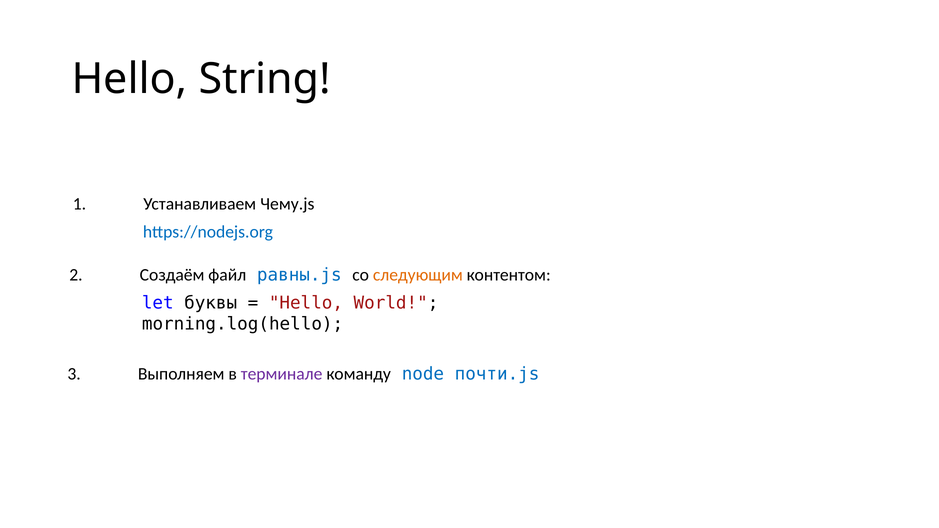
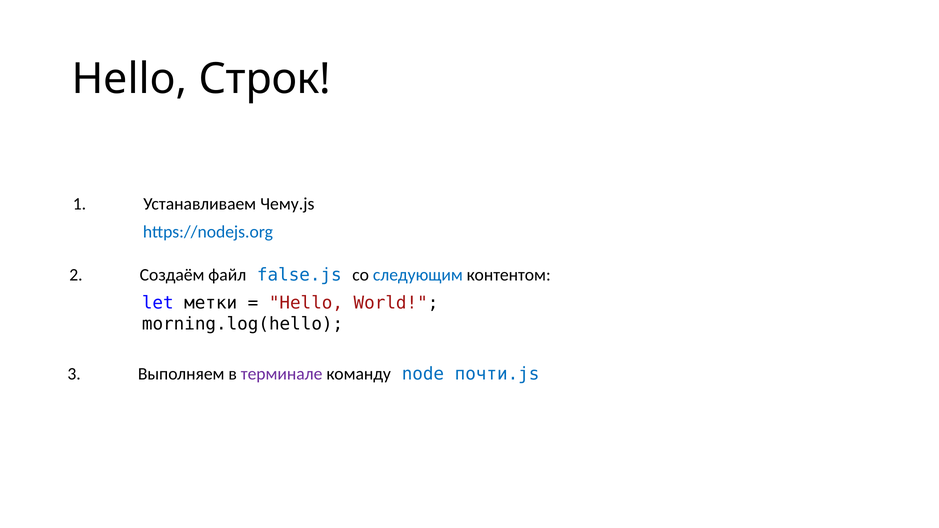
String: String -> Строк
равны.js: равны.js -> false.js
следующим colour: orange -> blue
буквы: буквы -> метки
